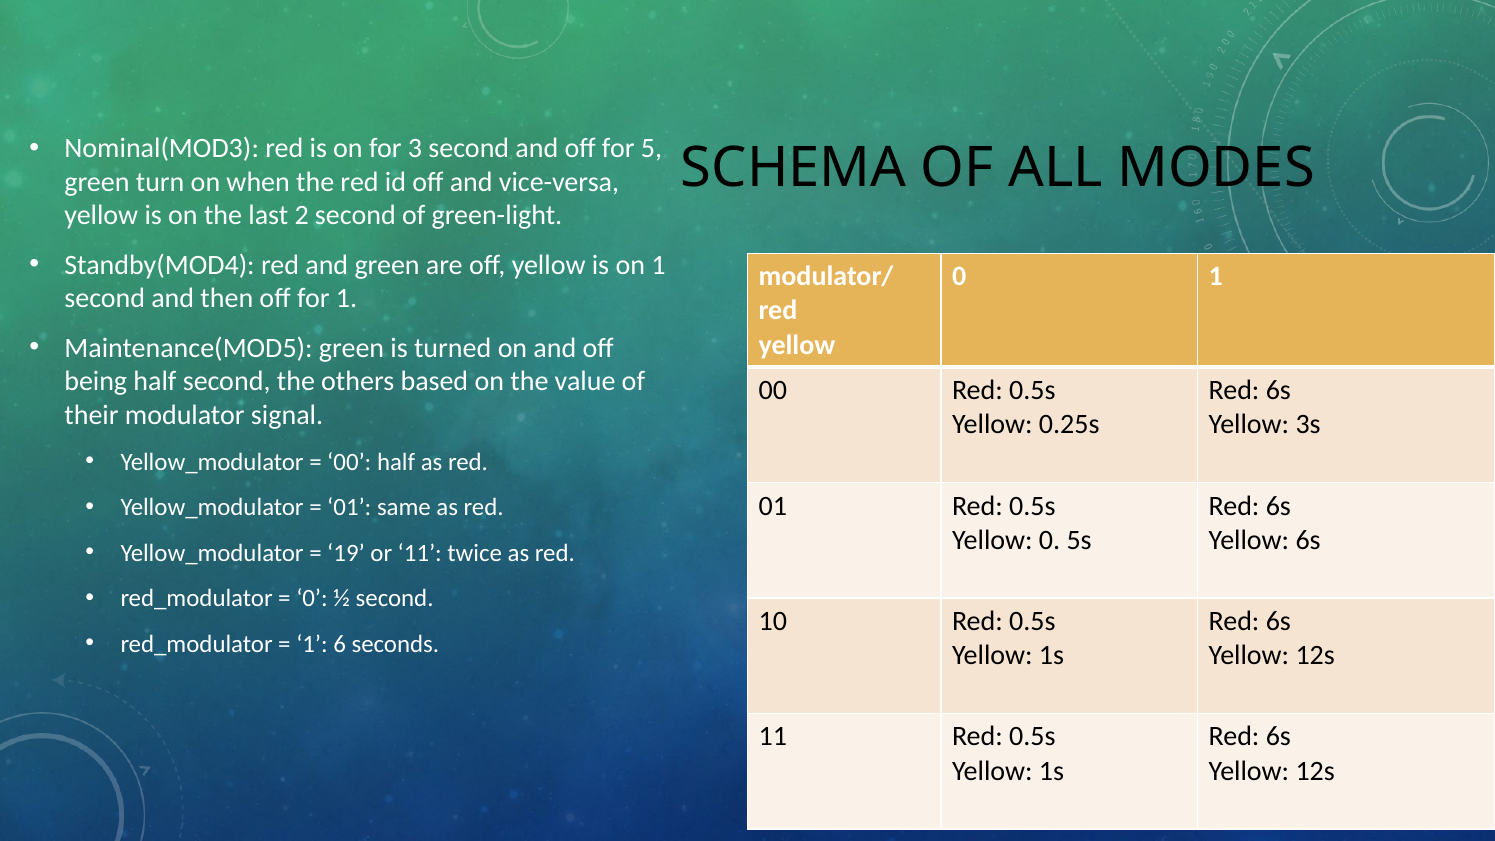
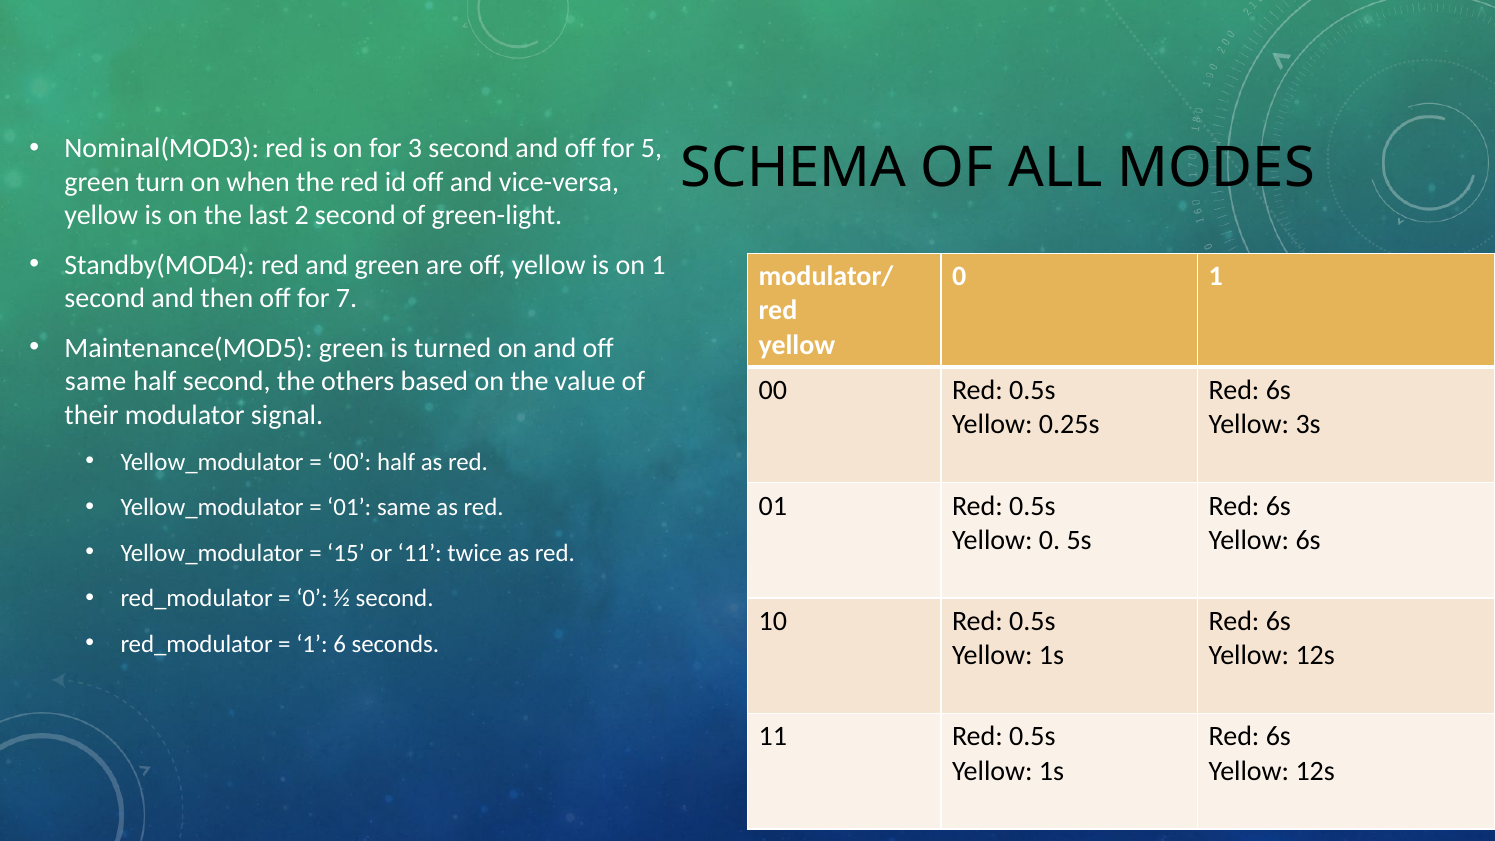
for 1: 1 -> 7
being at (96, 381): being -> same
19: 19 -> 15
